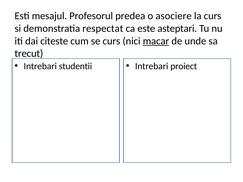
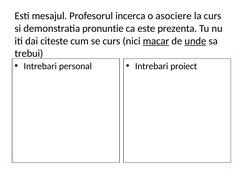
predea: predea -> incerca
respectat: respectat -> pronuntie
asteptari: asteptari -> prezenta
unde underline: none -> present
trecut: trecut -> trebui
studentii: studentii -> personal
